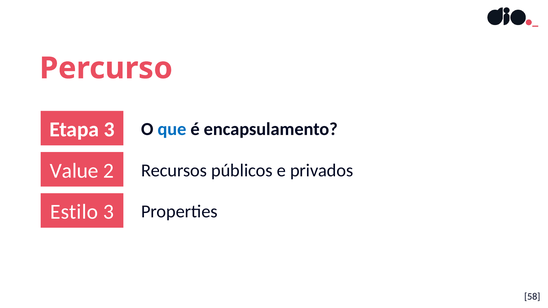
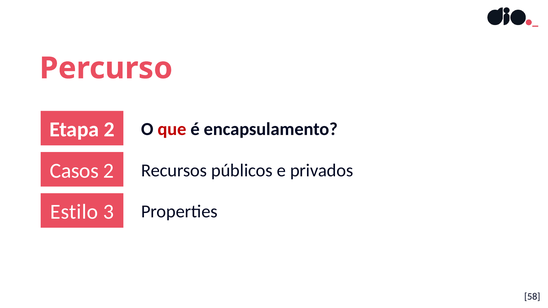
Etapa 3: 3 -> 2
que colour: blue -> red
Value: Value -> Casos
